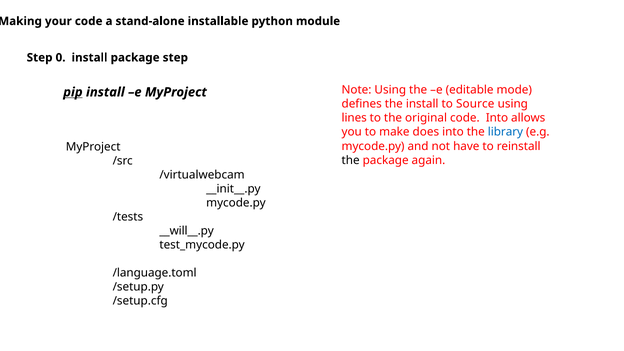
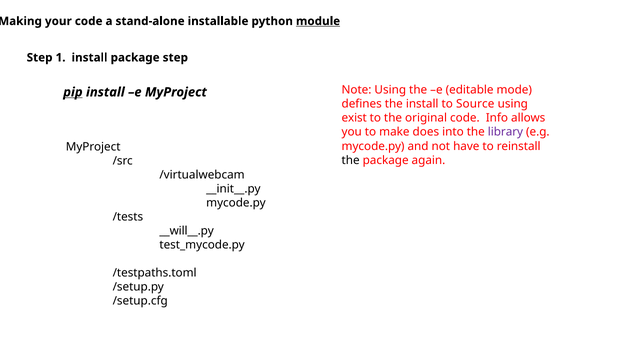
module underline: none -> present
0: 0 -> 1
lines: lines -> exist
code Into: Into -> Info
library colour: blue -> purple
/language.toml: /language.toml -> /testpaths.toml
